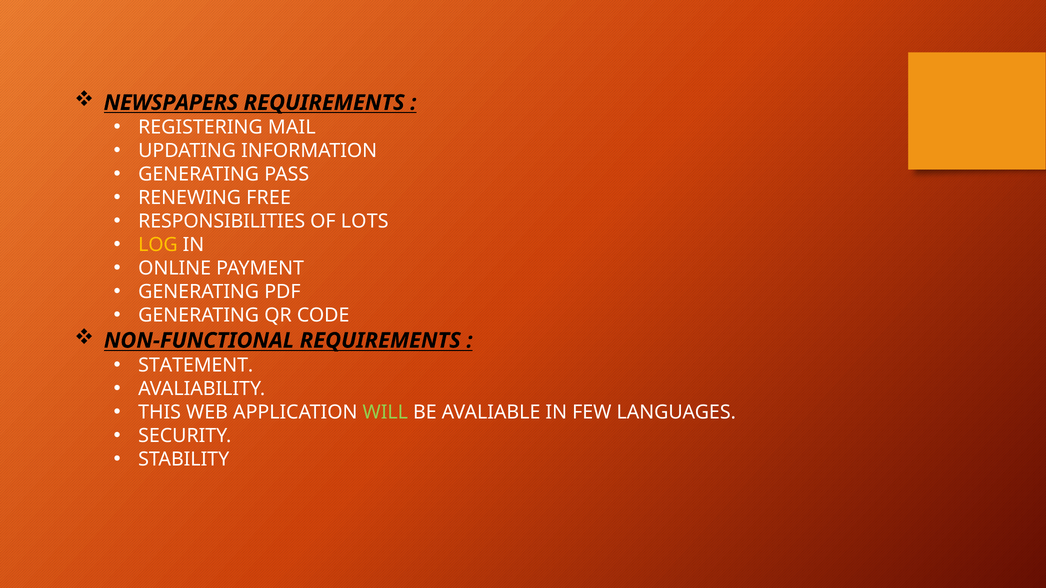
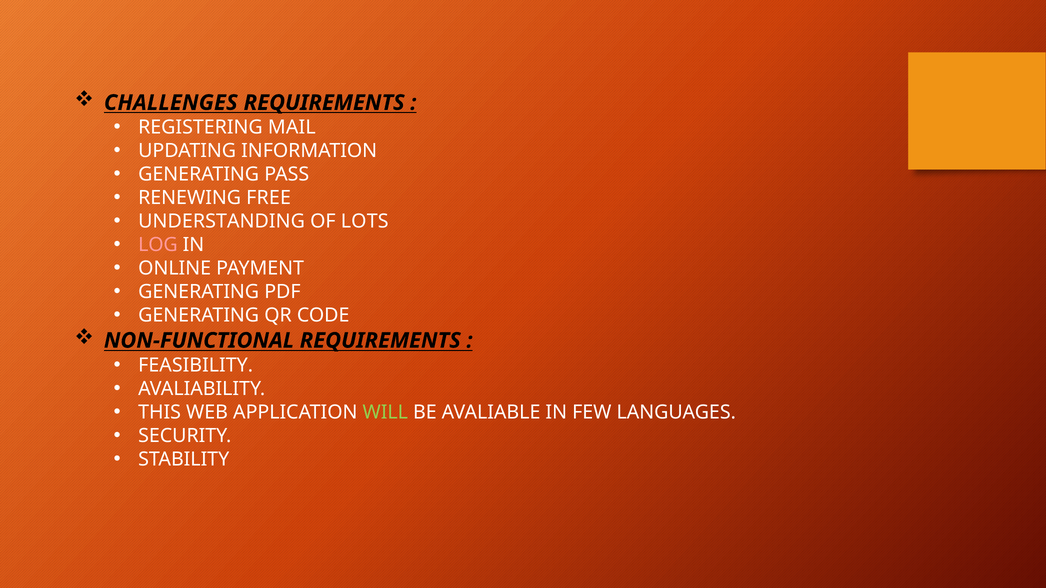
NEWSPAPERS: NEWSPAPERS -> CHALLENGES
RESPONSIBILITIES: RESPONSIBILITIES -> UNDERSTANDING
LOG colour: yellow -> pink
STATEMENT: STATEMENT -> FEASIBILITY
